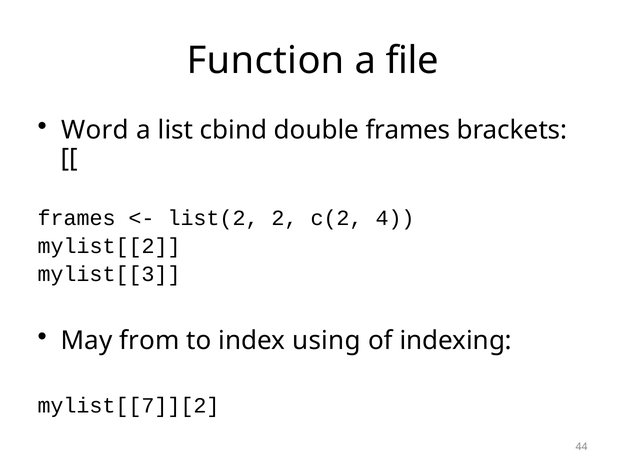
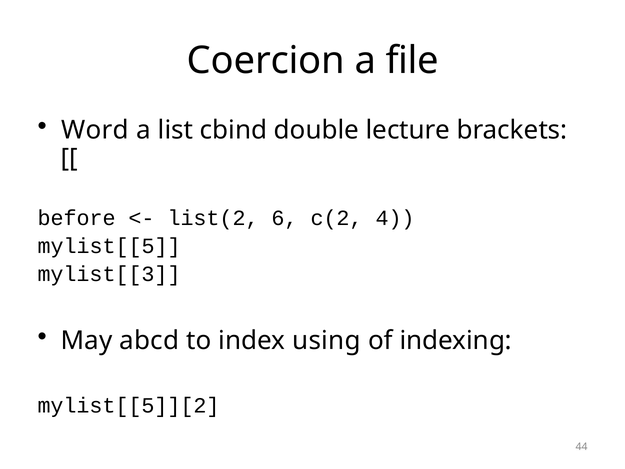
Function: Function -> Coercion
double frames: frames -> lecture
frames at (77, 218): frames -> before
2: 2 -> 6
mylist[[2: mylist[[2 -> mylist[[5
from: from -> abcd
mylist[[7]][2: mylist[[7]][2 -> mylist[[5]][2
